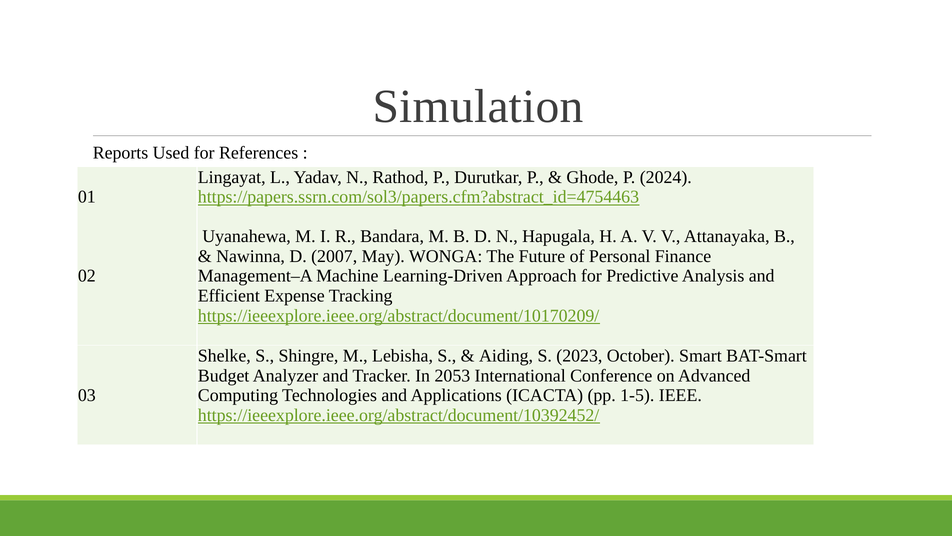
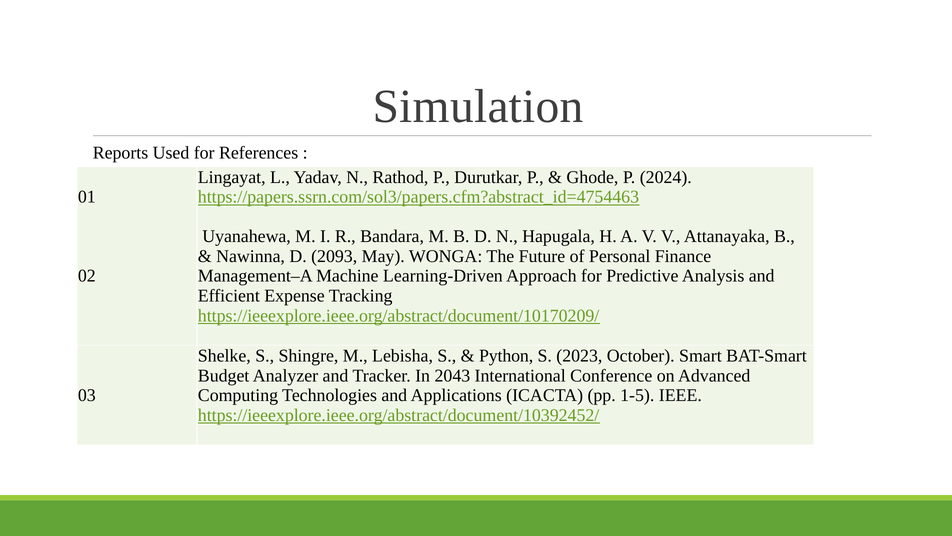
2007: 2007 -> 2093
Aiding: Aiding -> Python
2053: 2053 -> 2043
